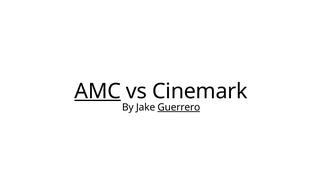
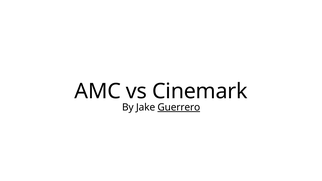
AMC underline: present -> none
